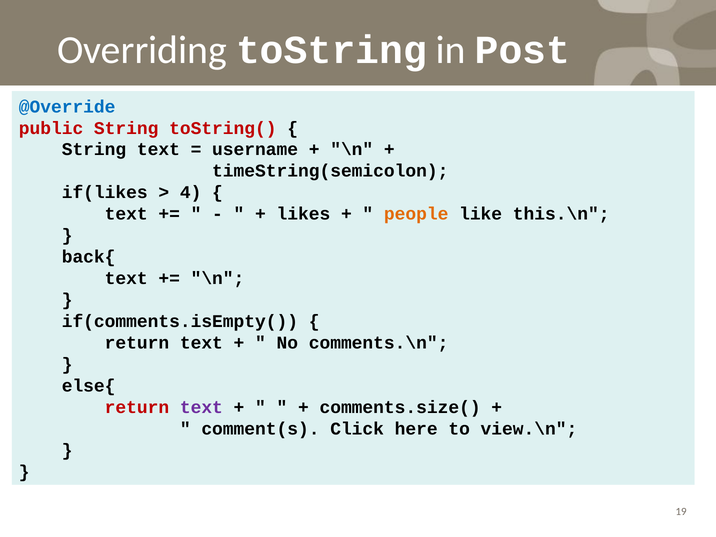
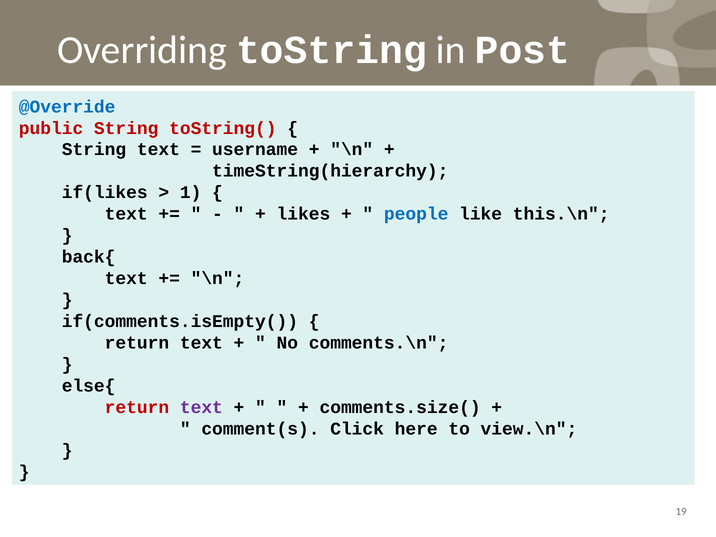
timeString(semicolon: timeString(semicolon -> timeString(hierarchy
4: 4 -> 1
people colour: orange -> blue
